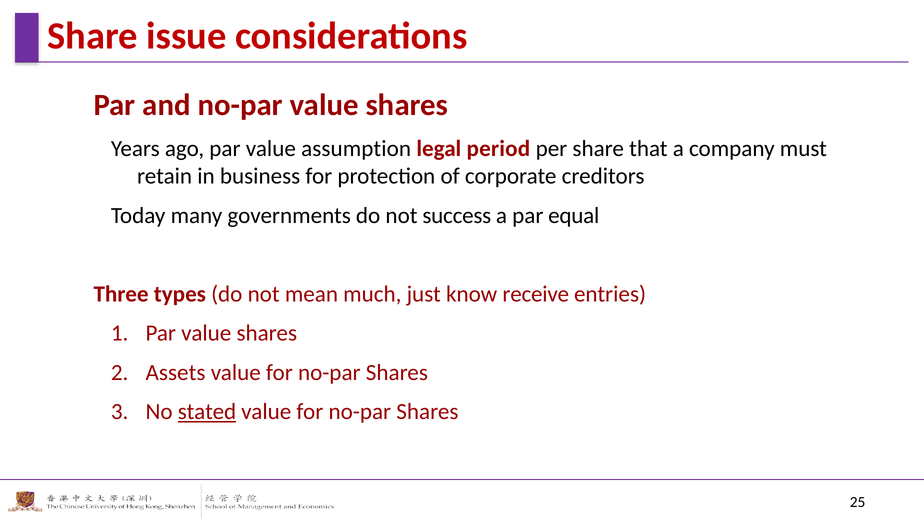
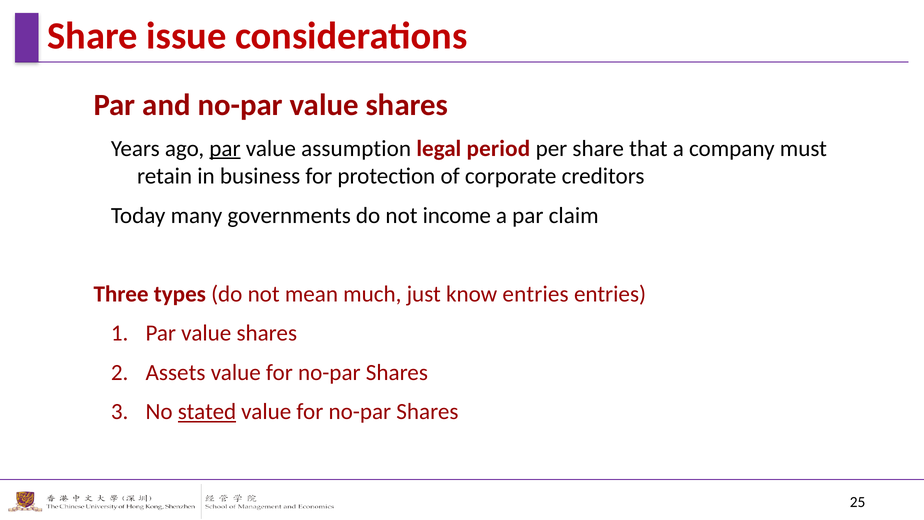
par at (225, 148) underline: none -> present
success: success -> income
equal: equal -> claim
know receive: receive -> entries
